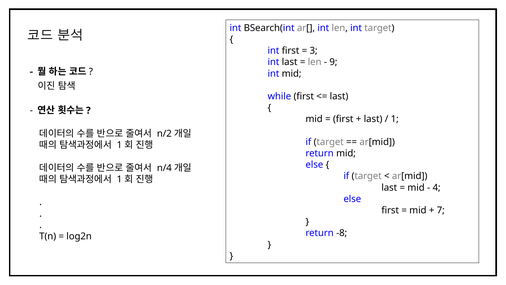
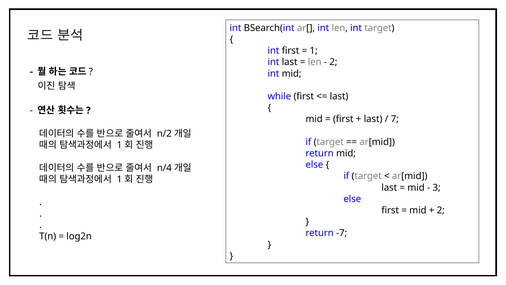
3: 3 -> 1
9 at (333, 62): 9 -> 2
1: 1 -> 7
4: 4 -> 3
7 at (441, 210): 7 -> 2
-8: -8 -> -7
